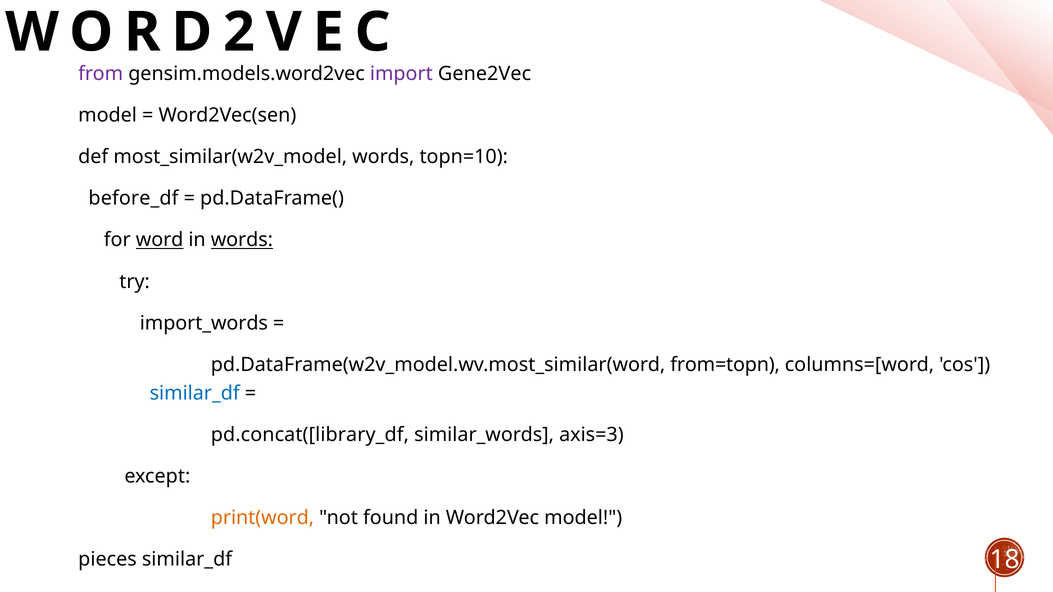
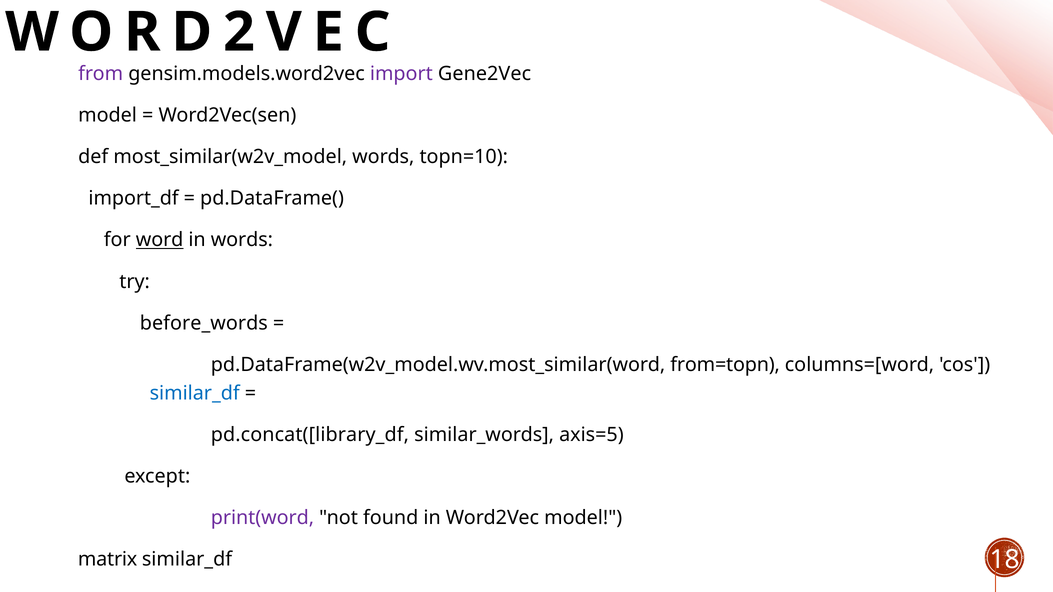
before_df: before_df -> import_df
words at (242, 240) underline: present -> none
import_words: import_words -> before_words
axis=3: axis=3 -> axis=5
print(word colour: orange -> purple
pieces: pieces -> matrix
